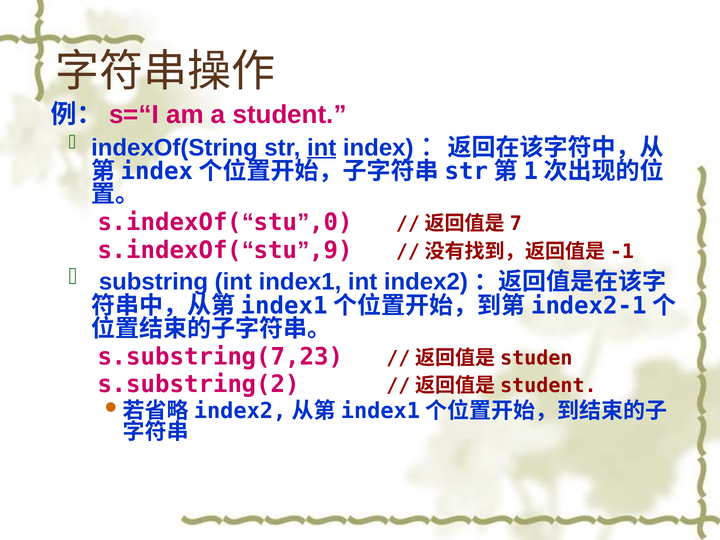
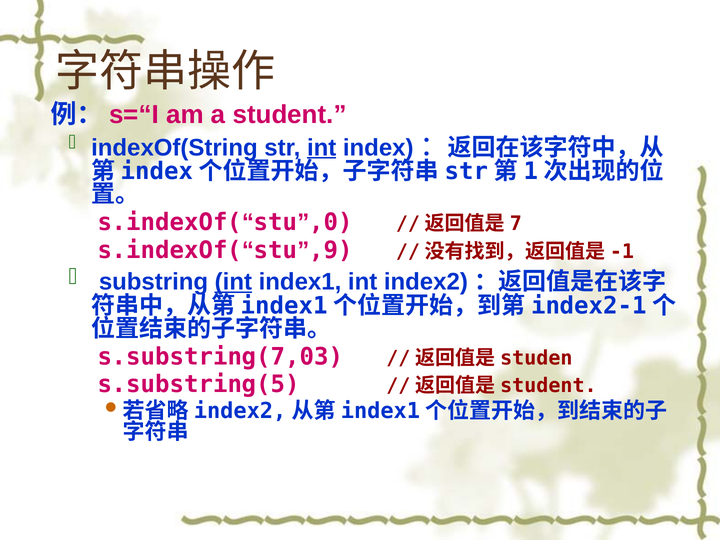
int at (233, 282) underline: none -> present
s.substring(7,23: s.substring(7,23 -> s.substring(7,03
s.substring(2: s.substring(2 -> s.substring(5
